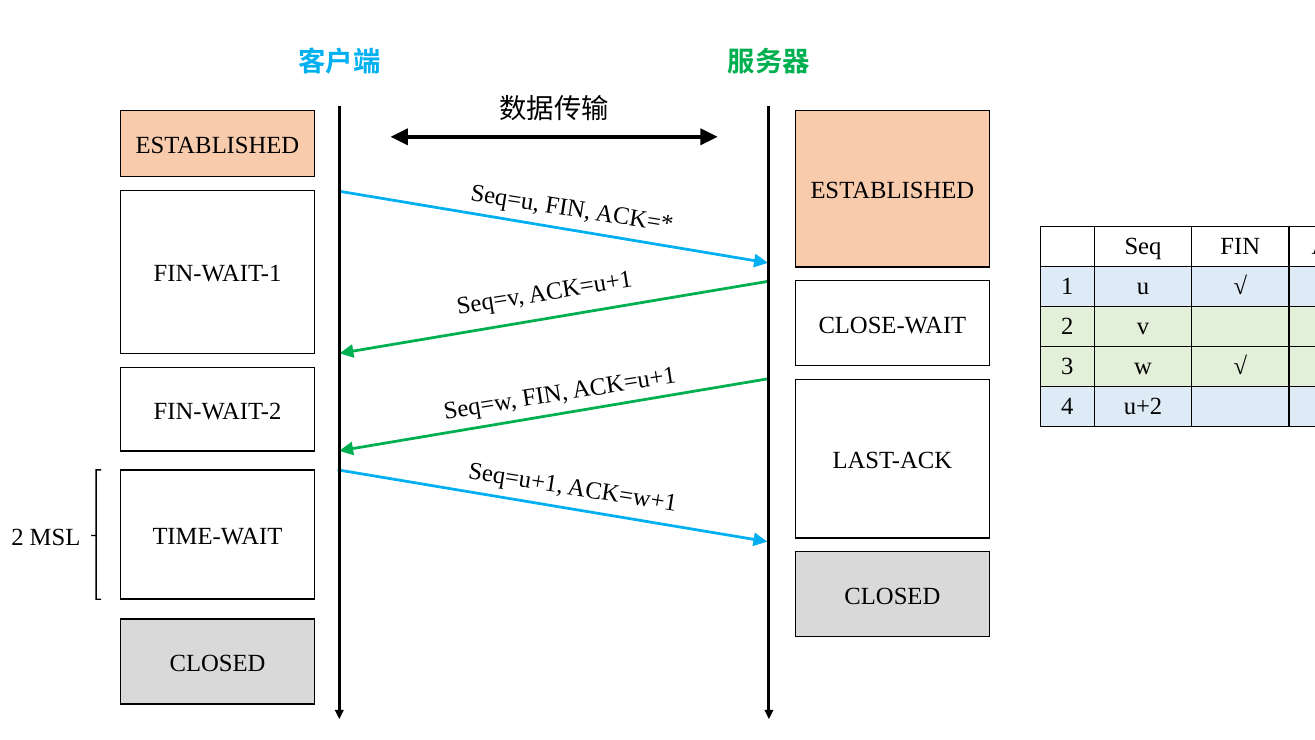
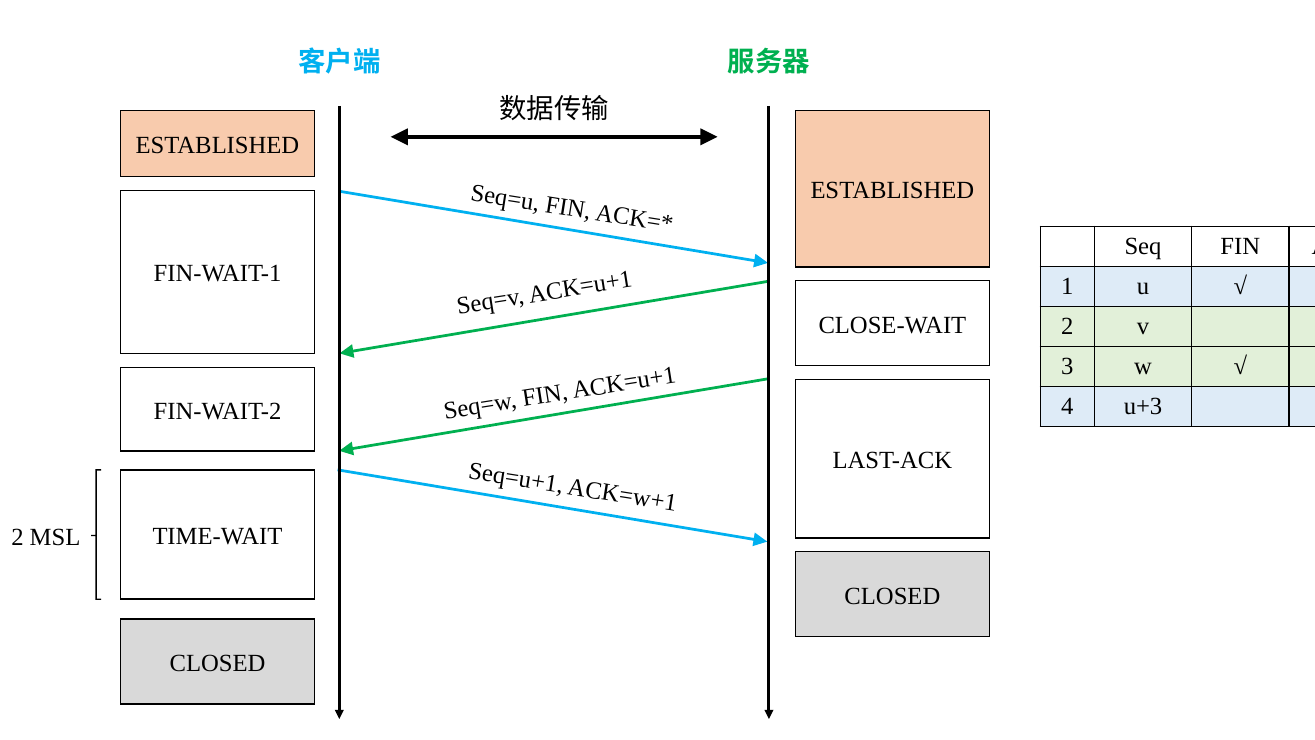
u+2: u+2 -> u+3
